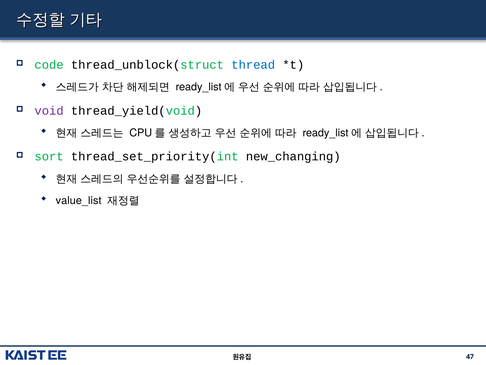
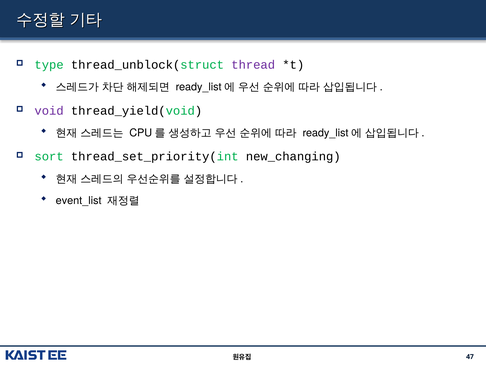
code: code -> type
thread colour: blue -> purple
value_list: value_list -> event_list
